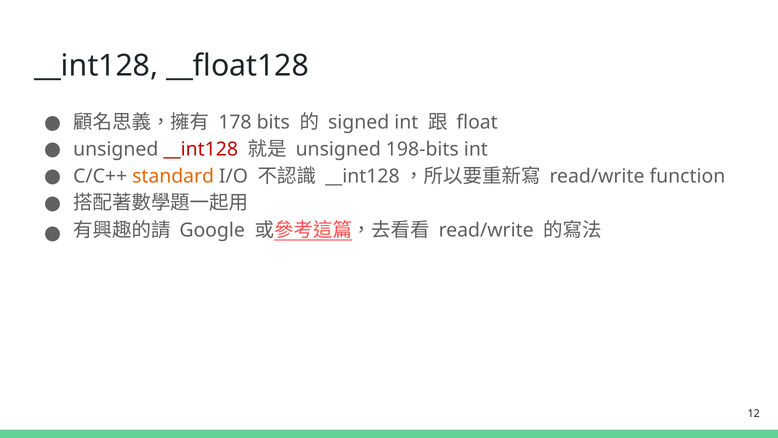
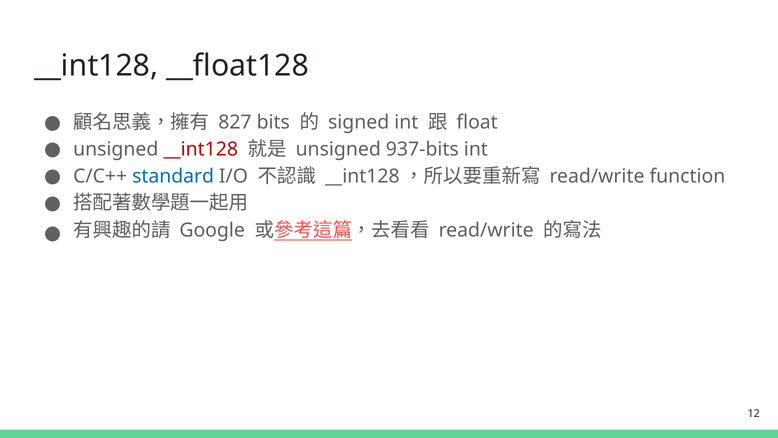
178: 178 -> 827
198-bits: 198-bits -> 937-bits
standard colour: orange -> blue
